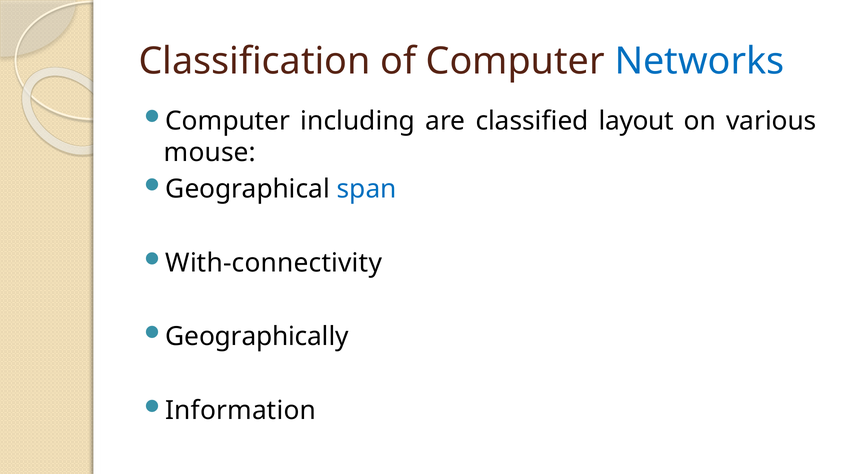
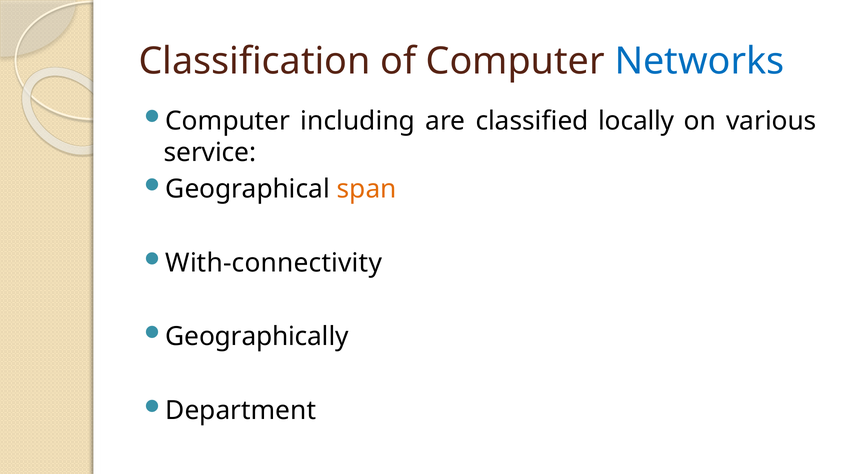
layout: layout -> locally
mouse: mouse -> service
span colour: blue -> orange
Information: Information -> Department
